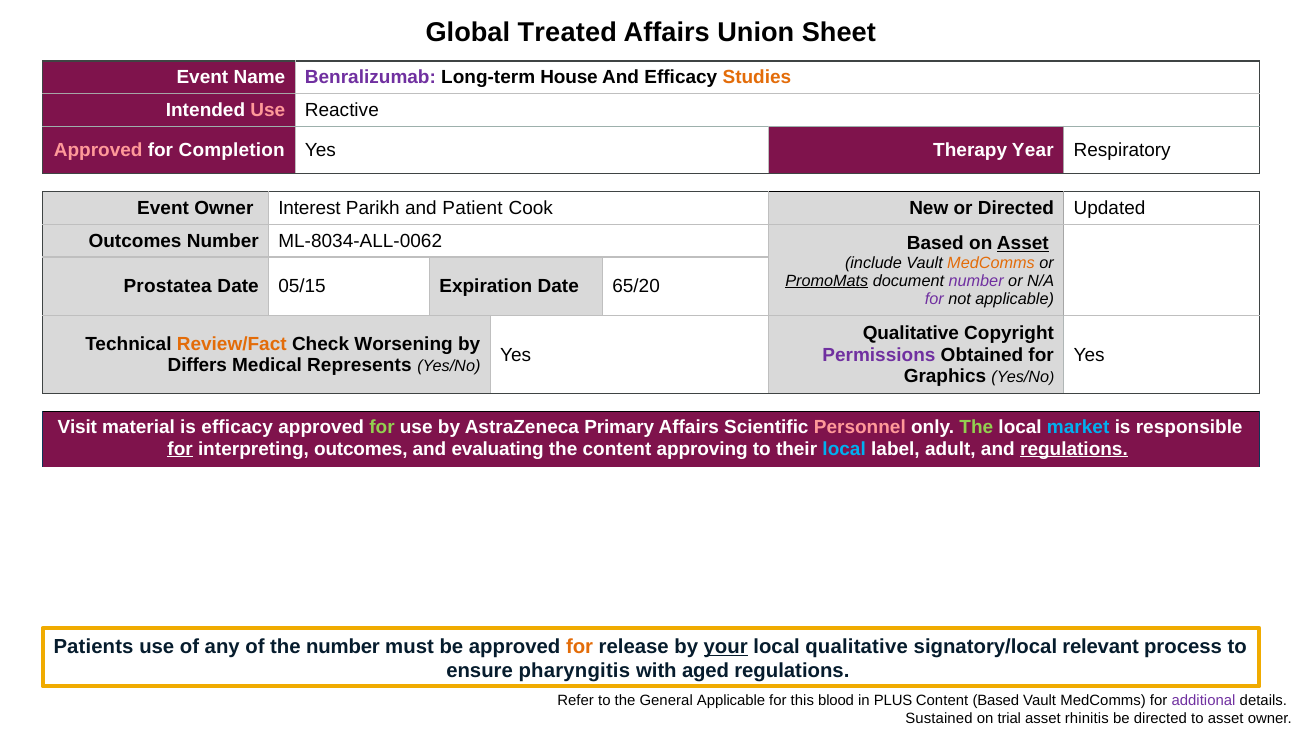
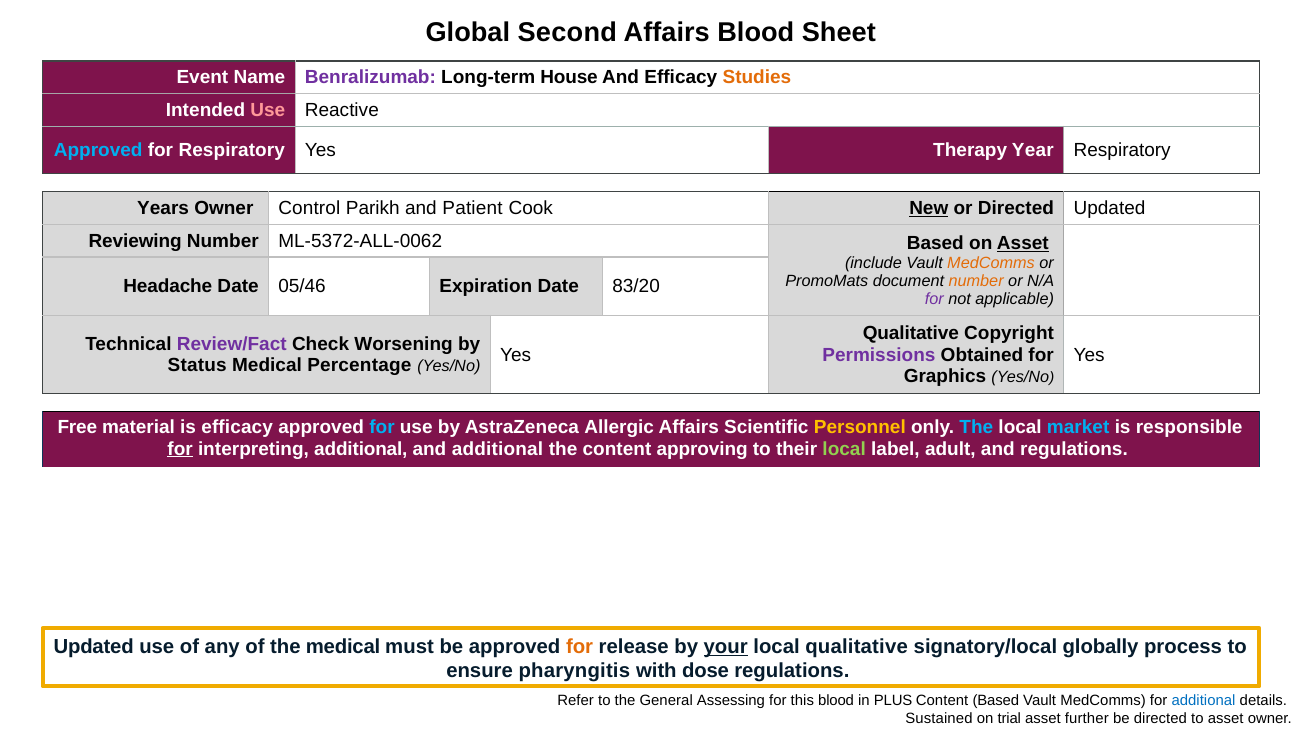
Treated: Treated -> Second
Affairs Union: Union -> Blood
Approved at (98, 150) colour: pink -> light blue
for Completion: Completion -> Respiratory
Event at (163, 208): Event -> Years
Interest: Interest -> Control
New underline: none -> present
Outcomes at (135, 241): Outcomes -> Reviewing
ML-8034-ALL-0062: ML-8034-ALL-0062 -> ML-5372-ALL-0062
PromoMats underline: present -> none
number at (976, 281) colour: purple -> orange
Prostatea: Prostatea -> Headache
05/15: 05/15 -> 05/46
65/20: 65/20 -> 83/20
Review/Fact colour: orange -> purple
Differs: Differs -> Status
Represents: Represents -> Percentage
Visit: Visit -> Free
for at (382, 428) colour: light green -> light blue
Primary: Primary -> Allergic
Personnel colour: pink -> yellow
The at (976, 428) colour: light green -> light blue
interpreting outcomes: outcomes -> additional
and evaluating: evaluating -> additional
local at (844, 449) colour: light blue -> light green
regulations at (1074, 449) underline: present -> none
Patients at (93, 647): Patients -> Updated
the number: number -> medical
relevant: relevant -> globally
aged: aged -> dose
General Applicable: Applicable -> Assessing
additional at (1204, 701) colour: purple -> blue
rhinitis: rhinitis -> further
